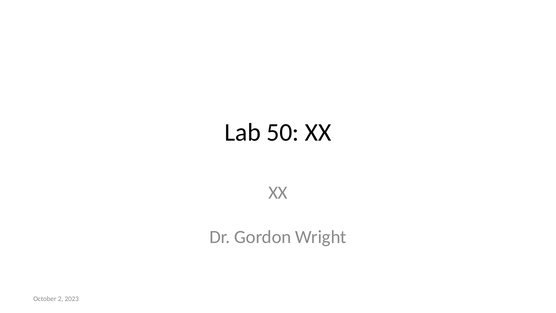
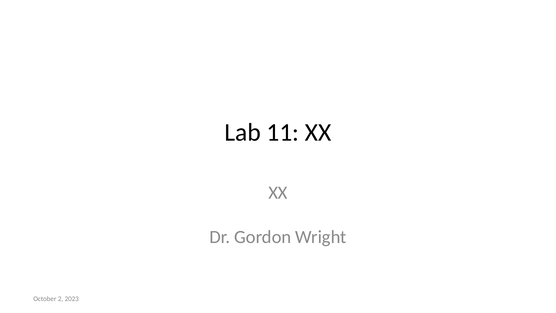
50: 50 -> 11
